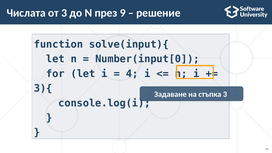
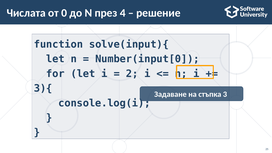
от 3: 3 -> 0
9: 9 -> 4
4: 4 -> 2
